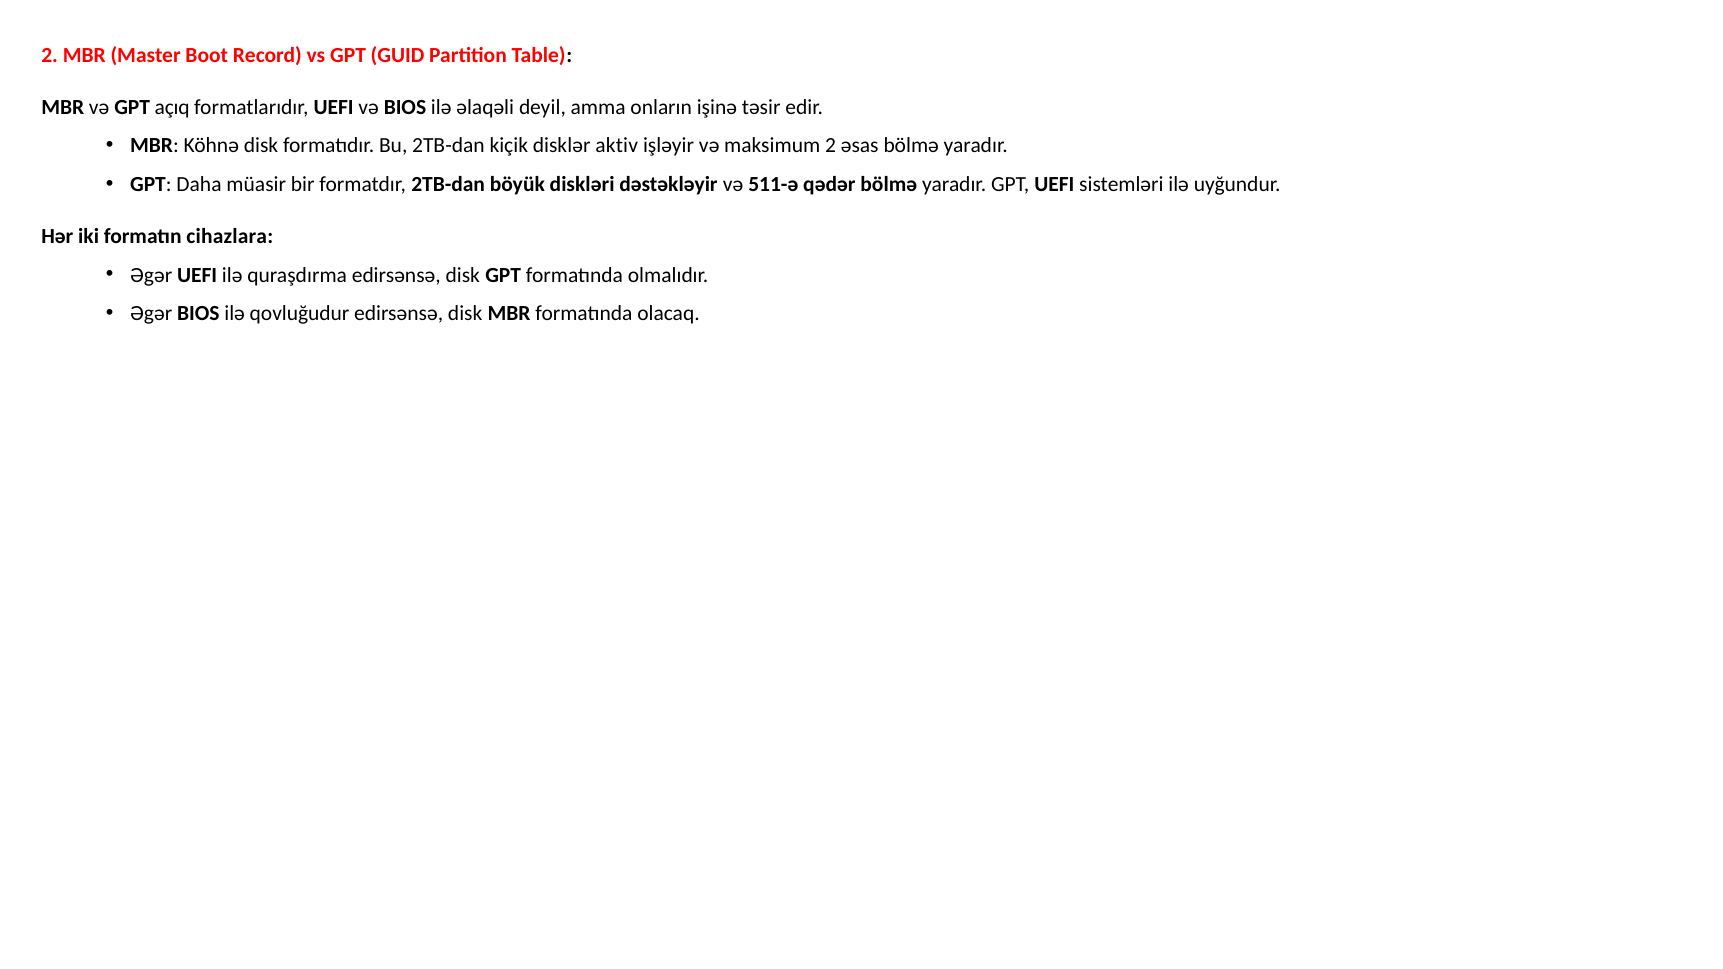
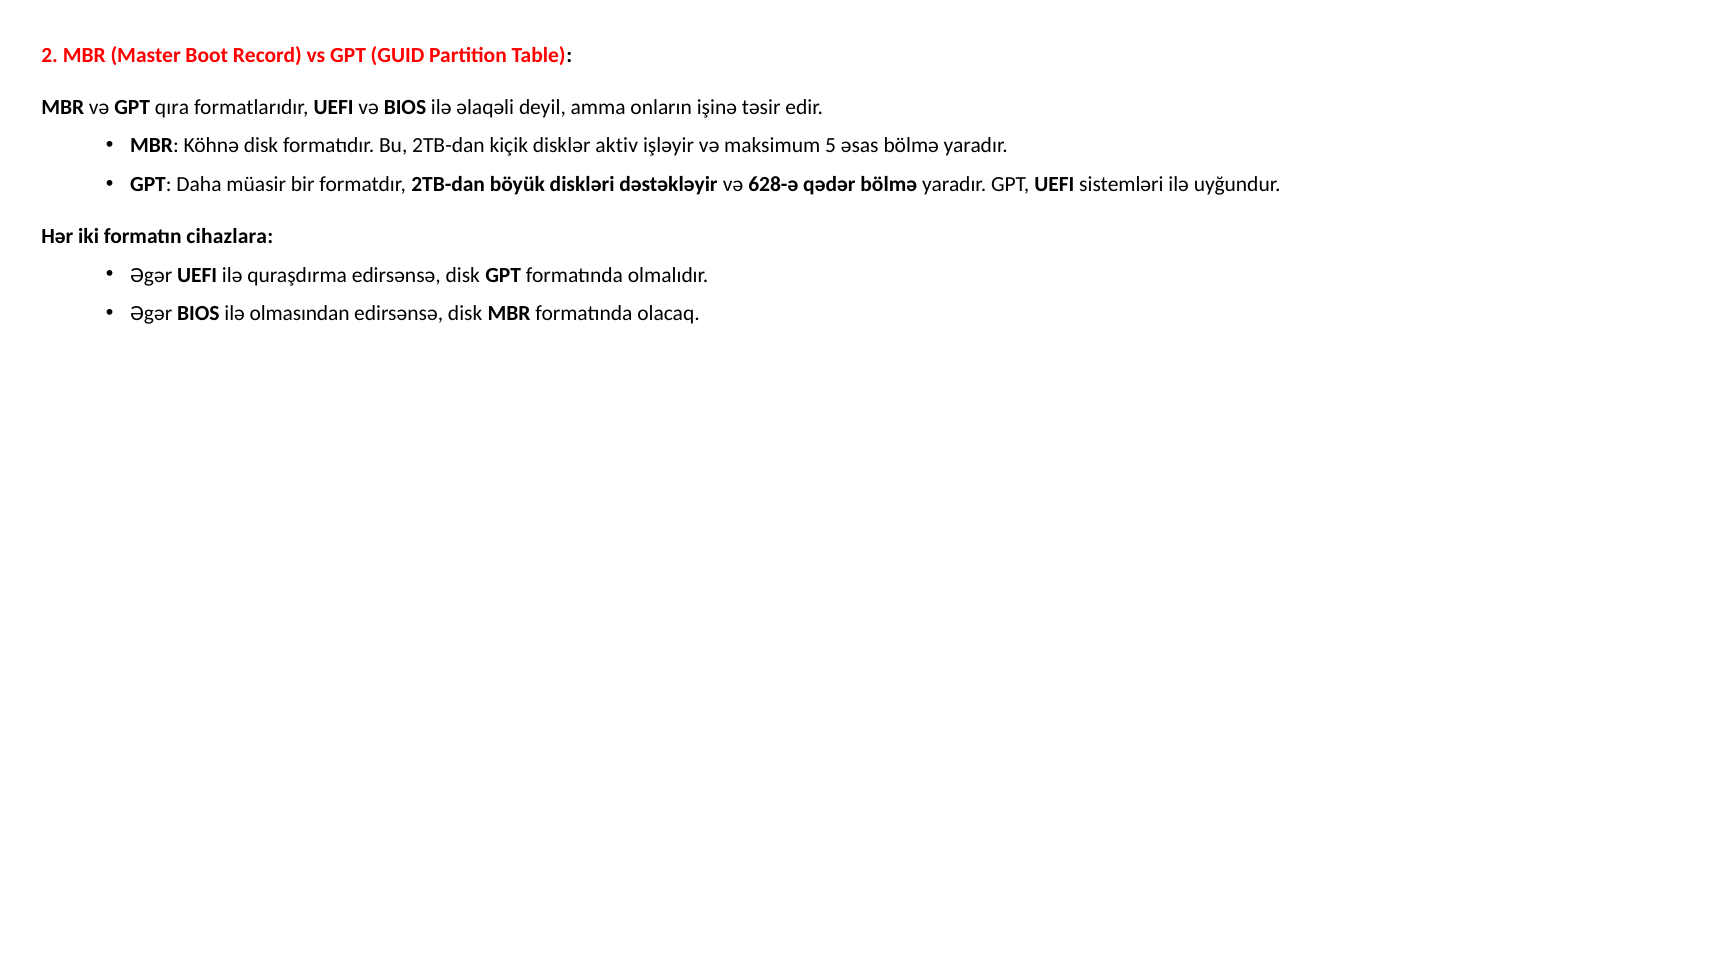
açıq: açıq -> qıra
maksimum 2: 2 -> 5
511-ə: 511-ə -> 628-ə
qovluğudur: qovluğudur -> olmasından
